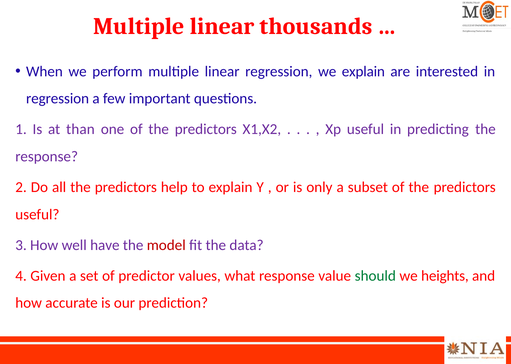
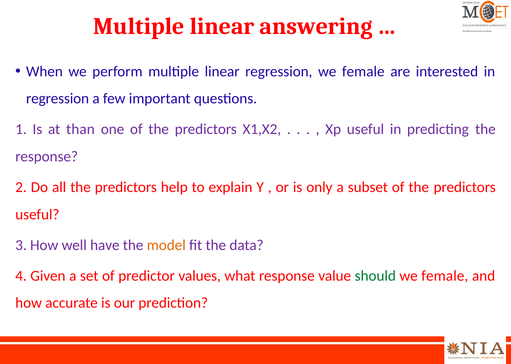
thousands: thousands -> answering
regression we explain: explain -> female
model colour: red -> orange
heights at (445, 276): heights -> female
